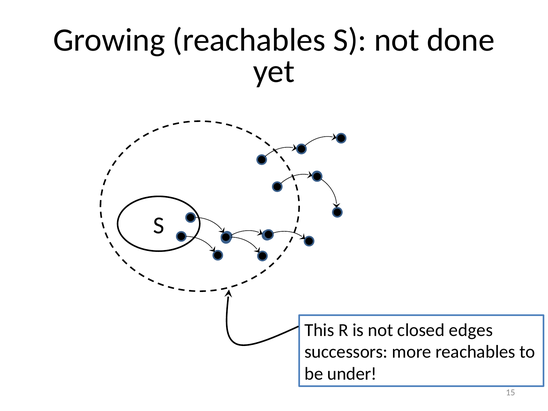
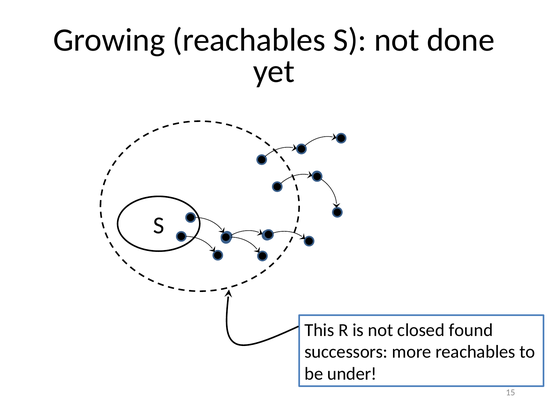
edges: edges -> found
